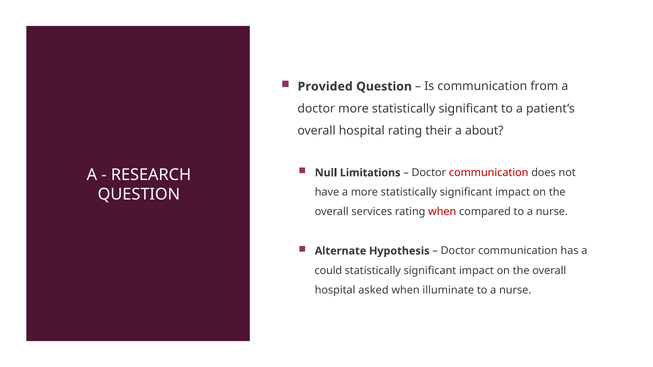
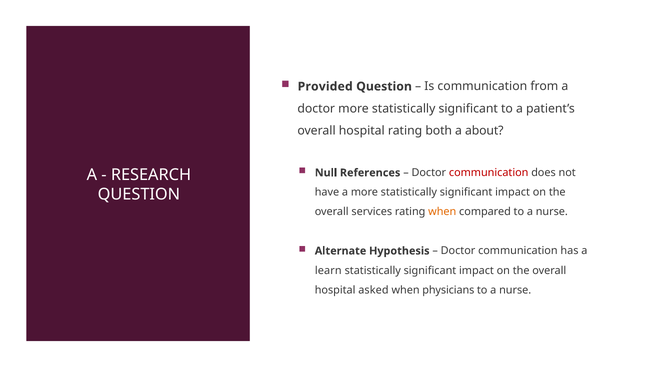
their: their -> both
Limitations: Limitations -> References
when at (442, 212) colour: red -> orange
could: could -> learn
illuminate: illuminate -> physicians
